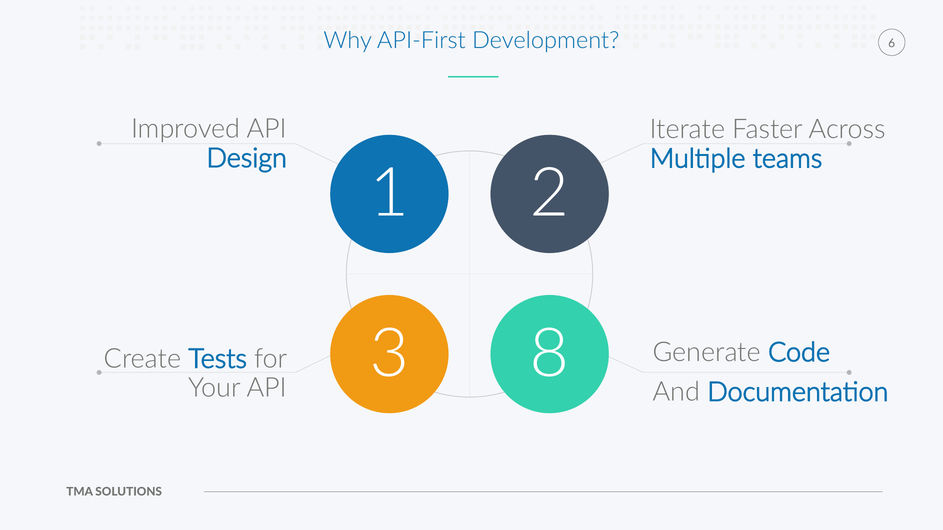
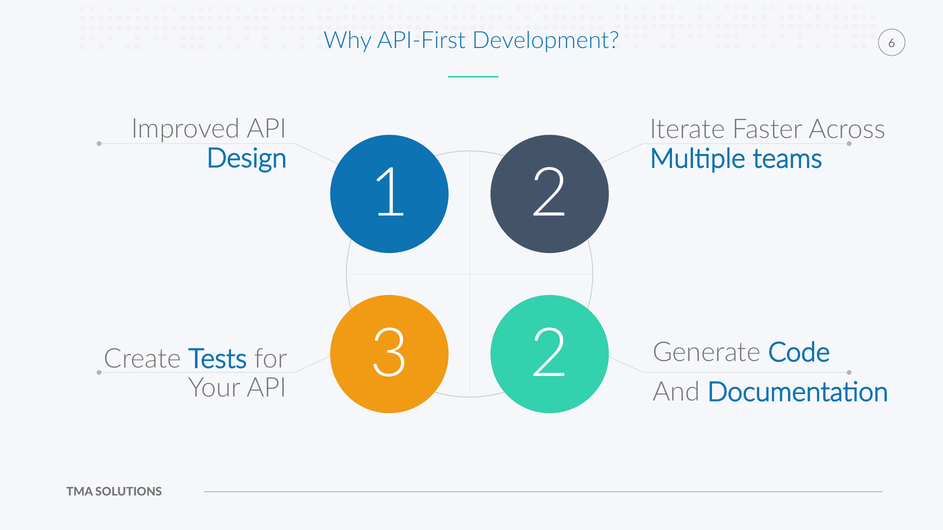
3 8: 8 -> 2
